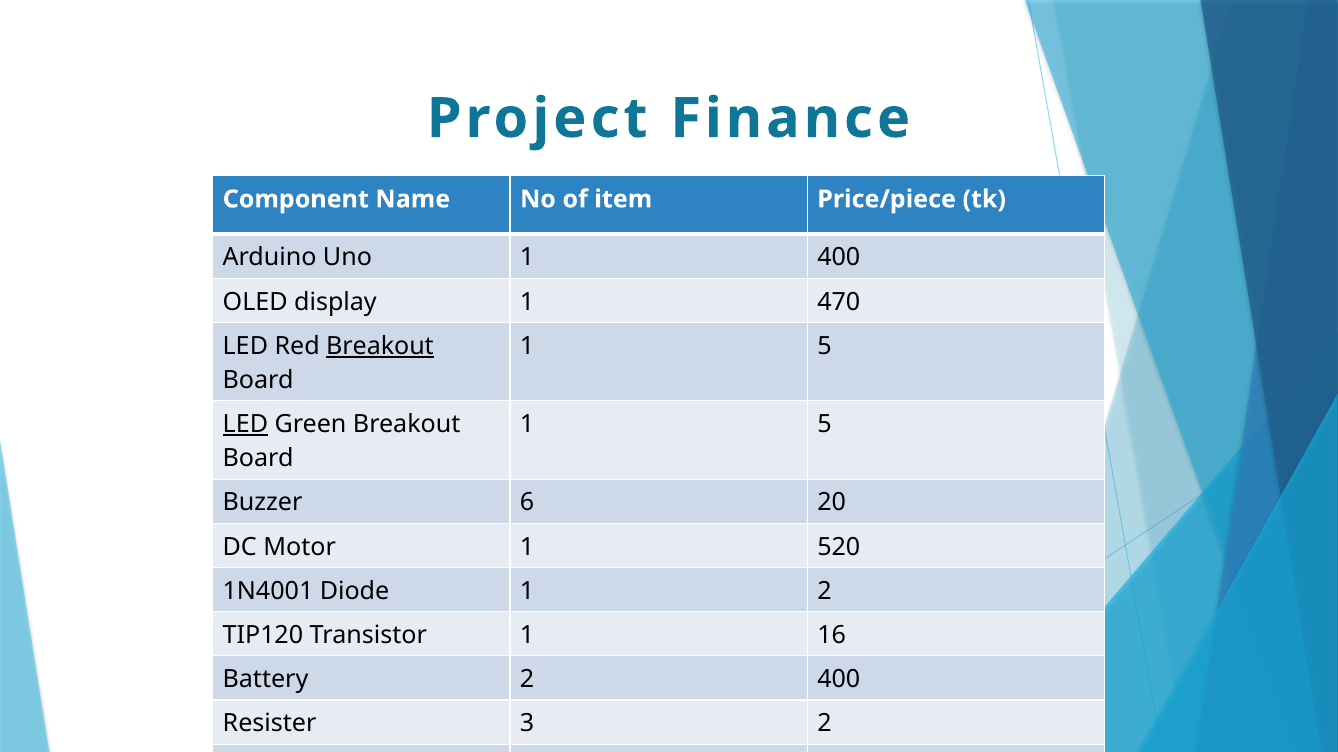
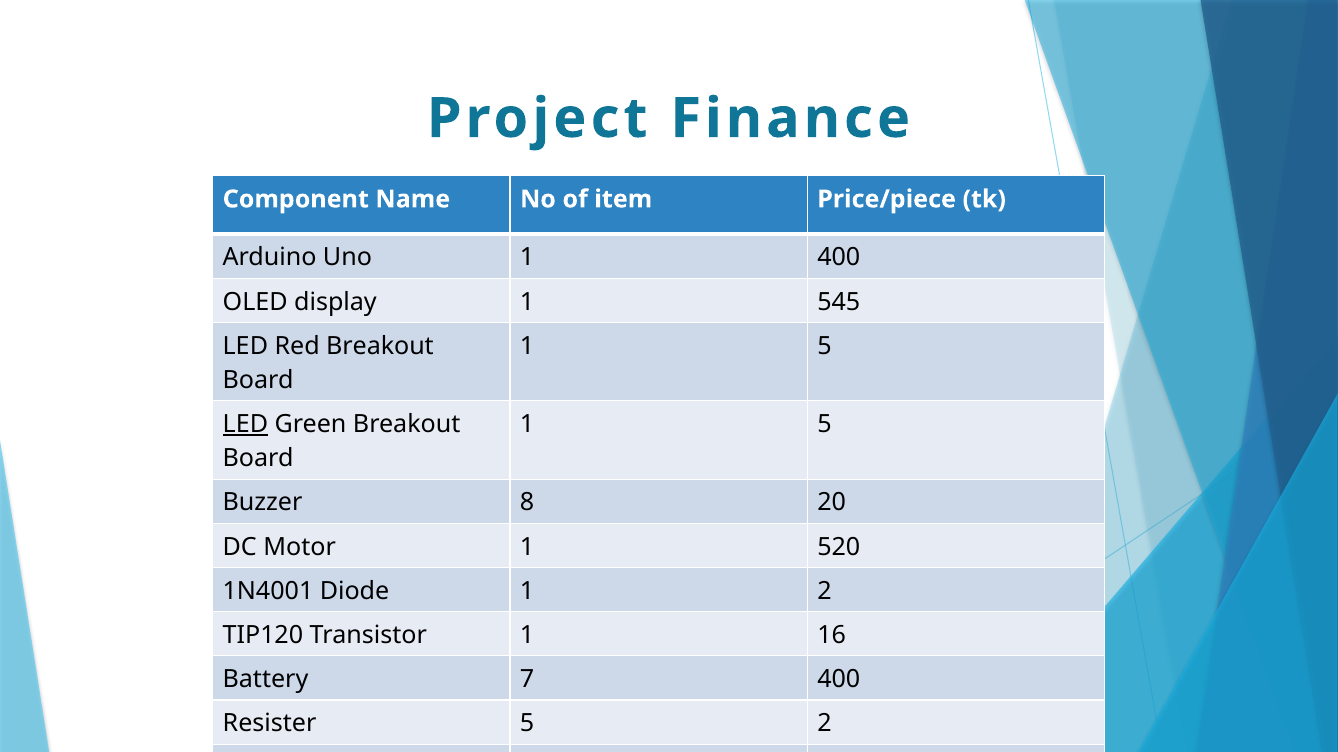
470: 470 -> 545
Breakout at (380, 346) underline: present -> none
6: 6 -> 8
Battery 2: 2 -> 7
Resister 3: 3 -> 5
